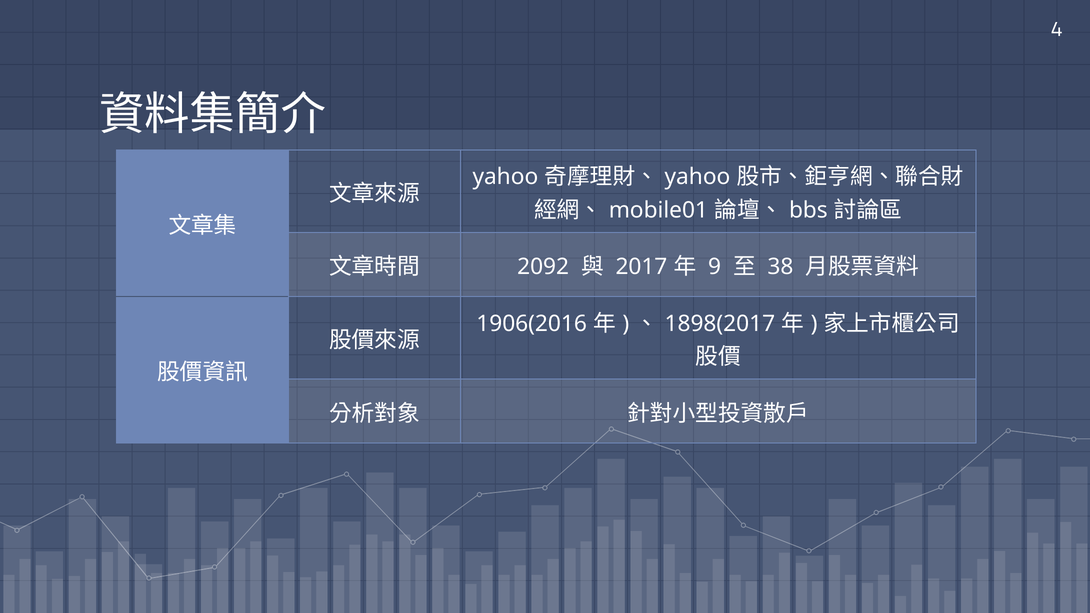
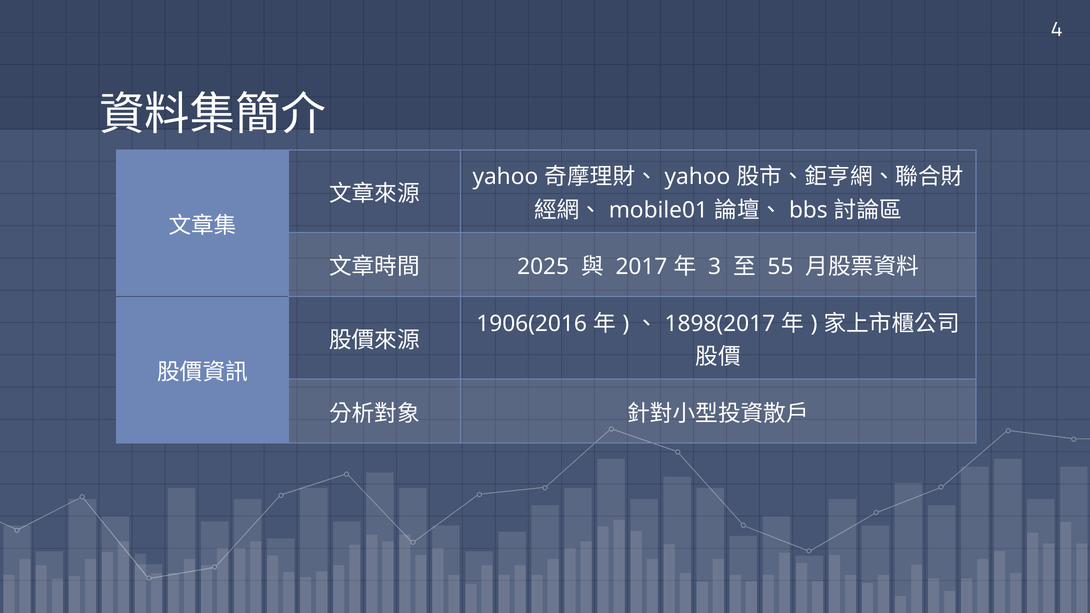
2092: 2092 -> 2025
9: 9 -> 3
38: 38 -> 55
